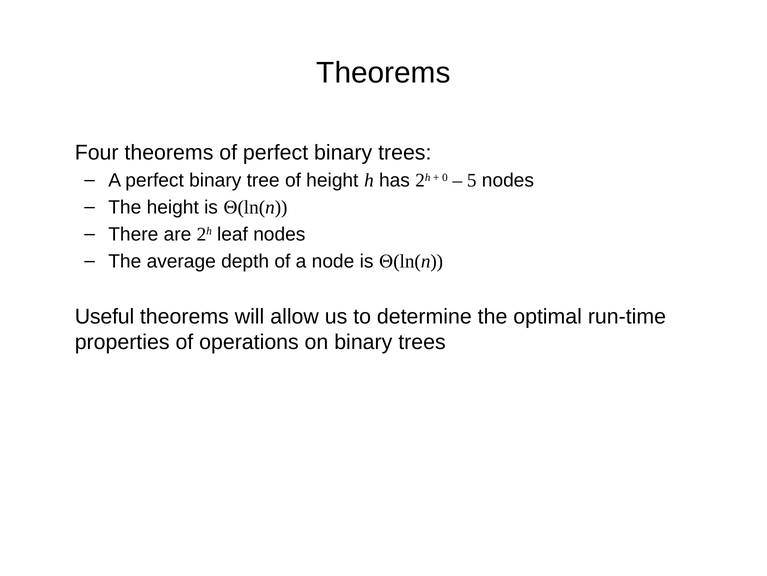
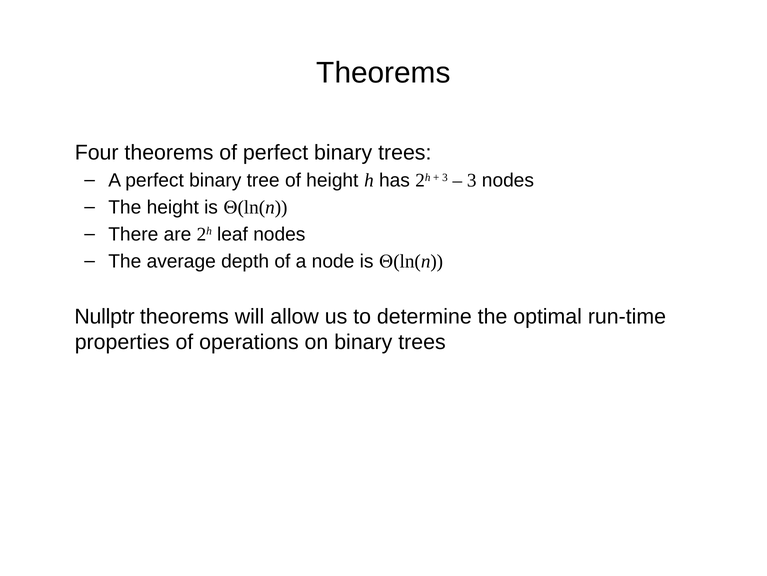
0 at (445, 177): 0 -> 3
5 at (472, 180): 5 -> 3
Useful: Useful -> Nullptr
